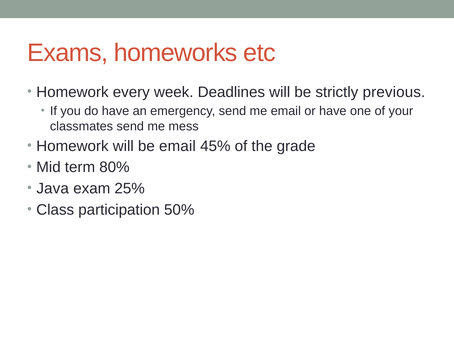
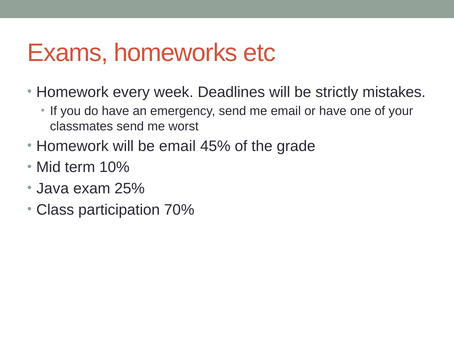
previous: previous -> mistakes
mess: mess -> worst
80%: 80% -> 10%
50%: 50% -> 70%
